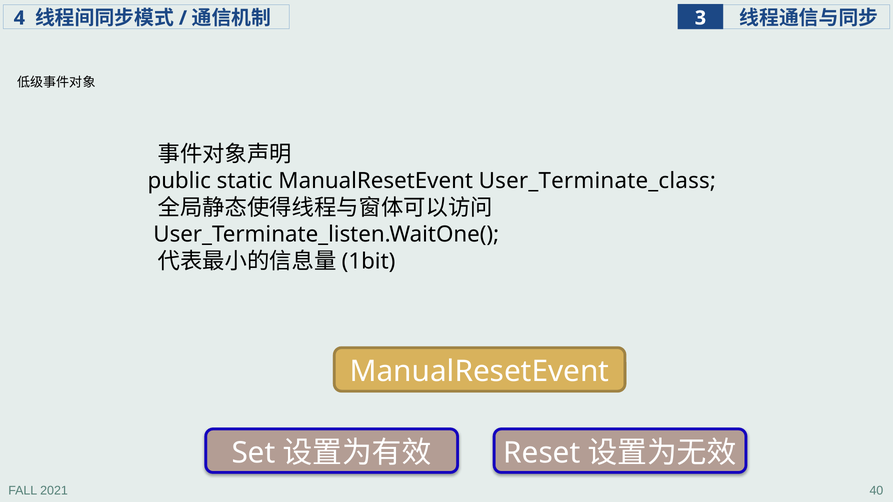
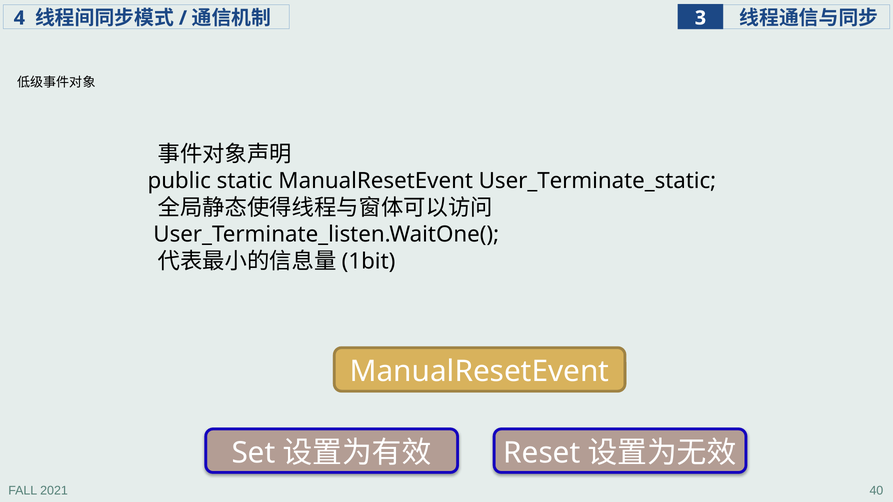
User_Terminate_class: User_Terminate_class -> User_Terminate_static
